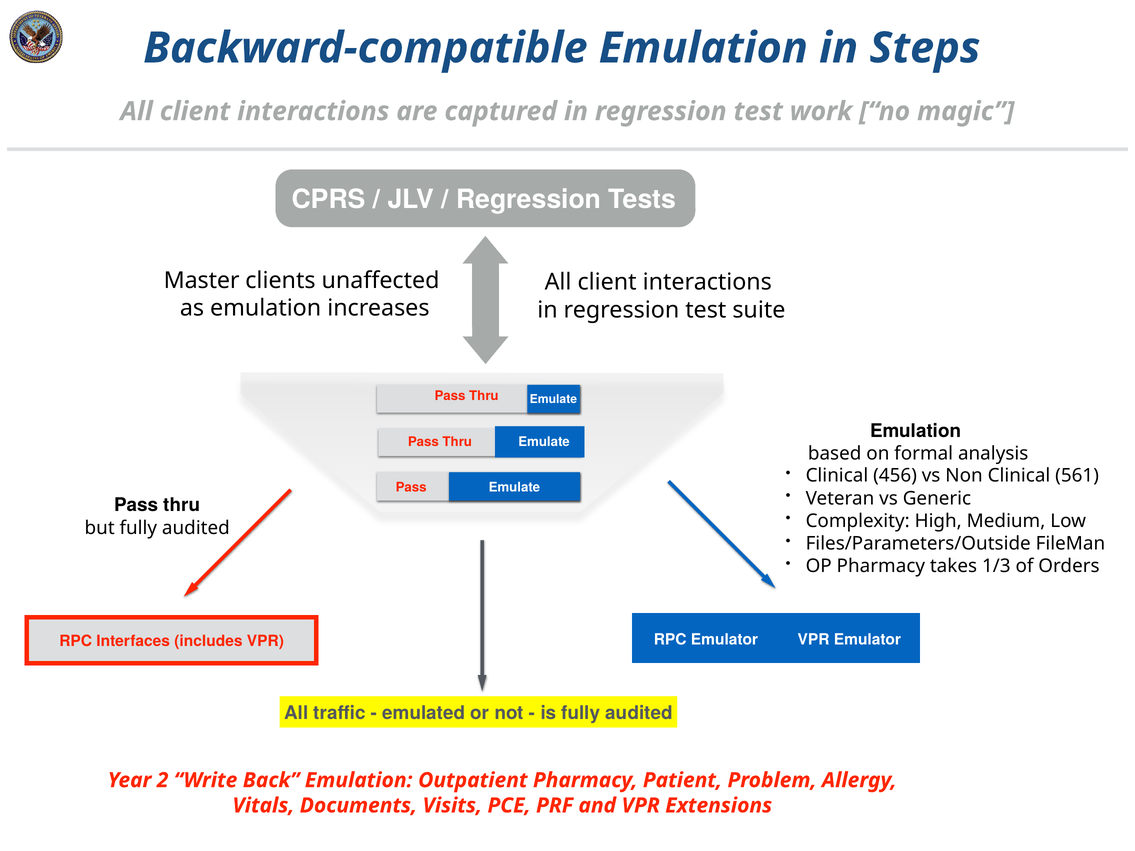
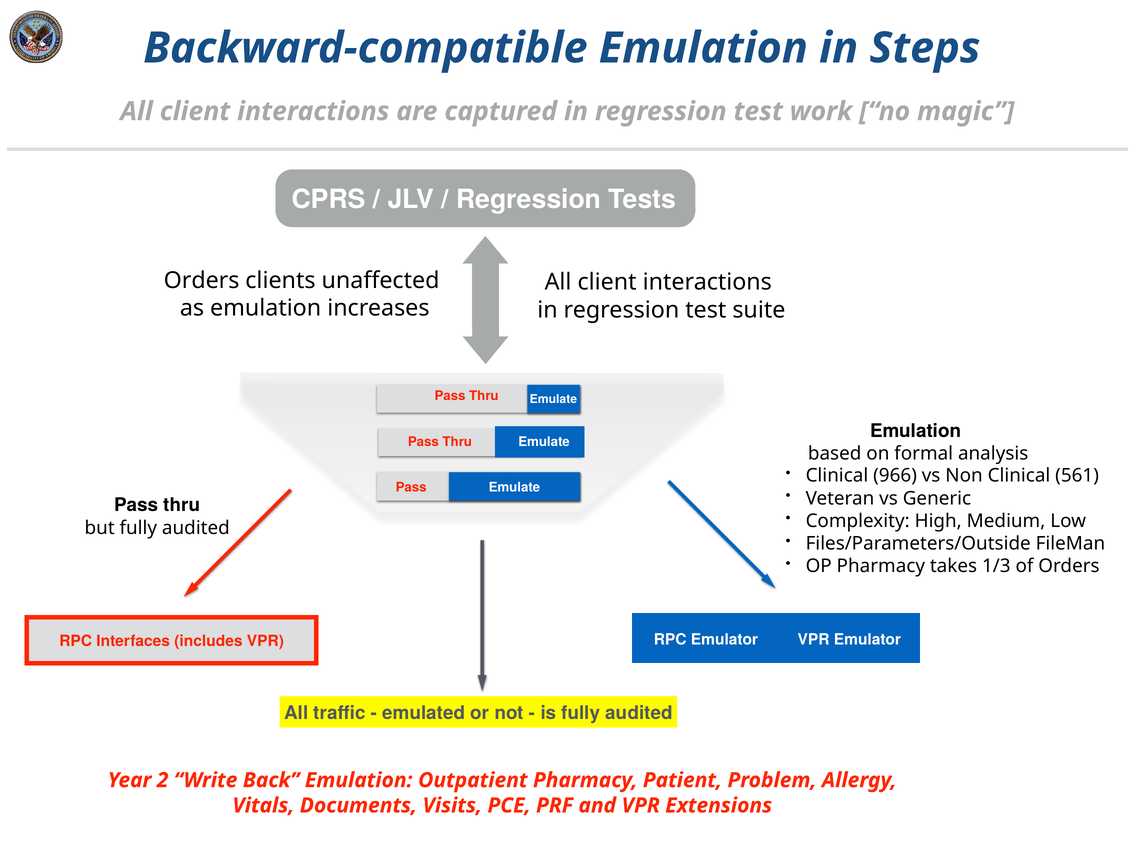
Master at (202, 280): Master -> Orders
456: 456 -> 966
